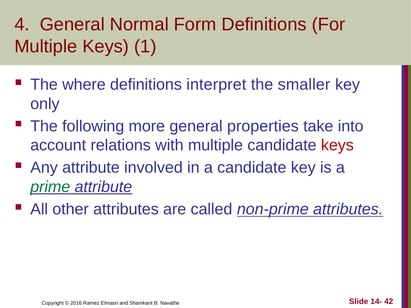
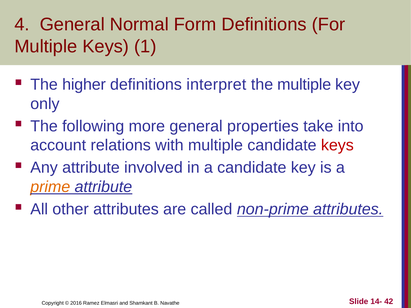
where: where -> higher
the smaller: smaller -> multiple
prime colour: green -> orange
